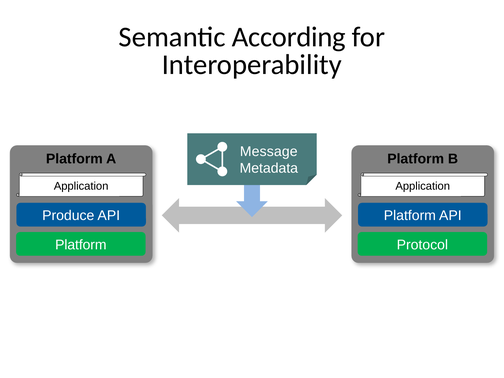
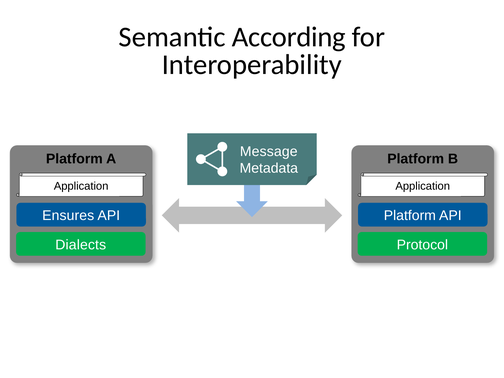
Produce: Produce -> Ensures
Platform at (81, 245): Platform -> Dialects
